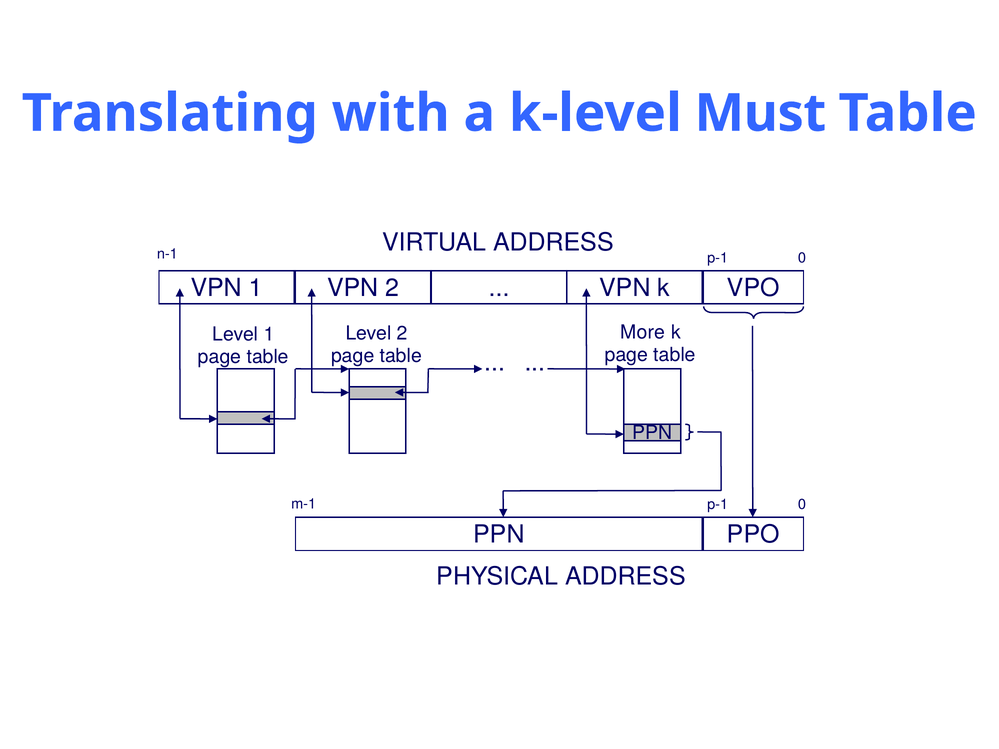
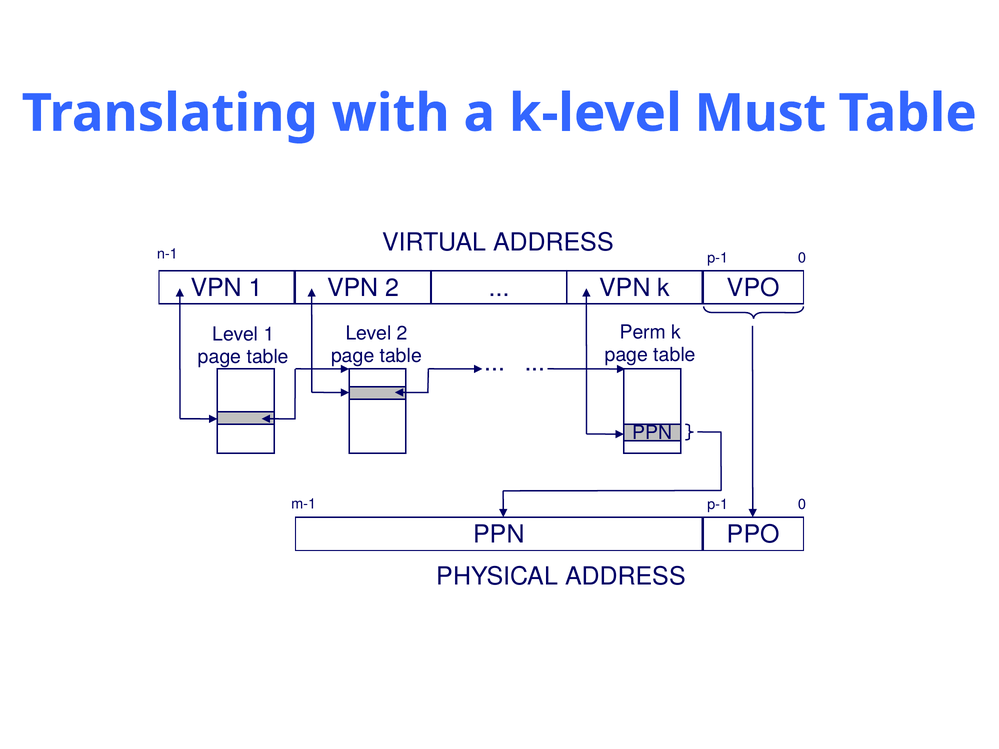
More: More -> Perm
